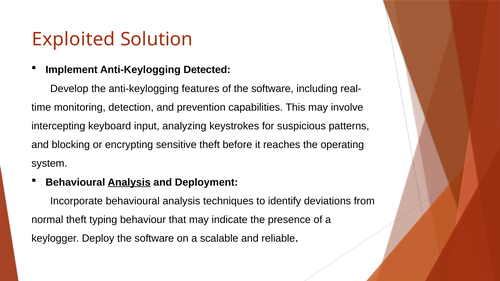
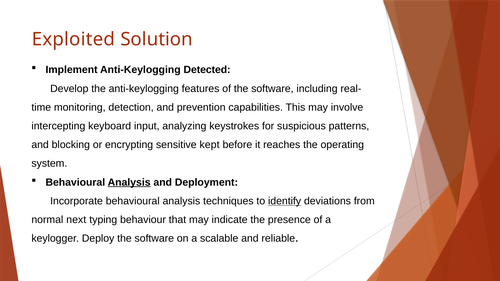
sensitive theft: theft -> kept
identify underline: none -> present
normal theft: theft -> next
